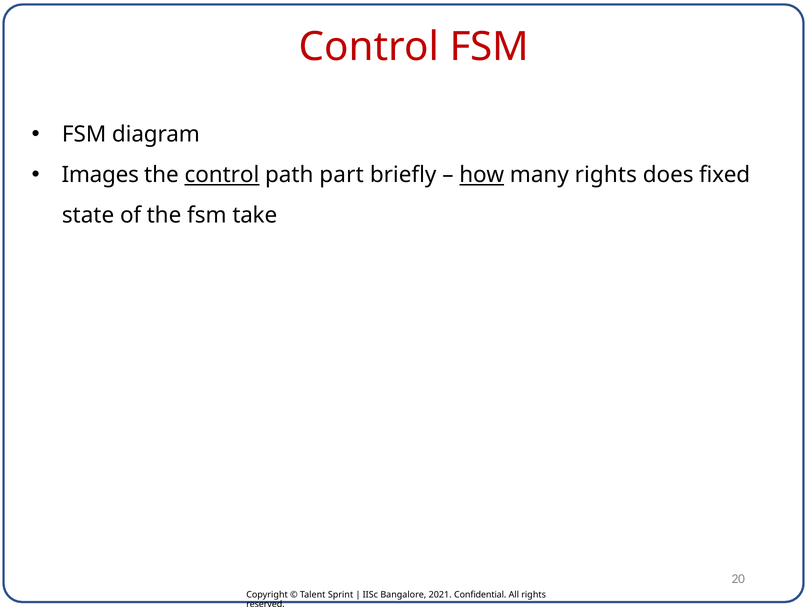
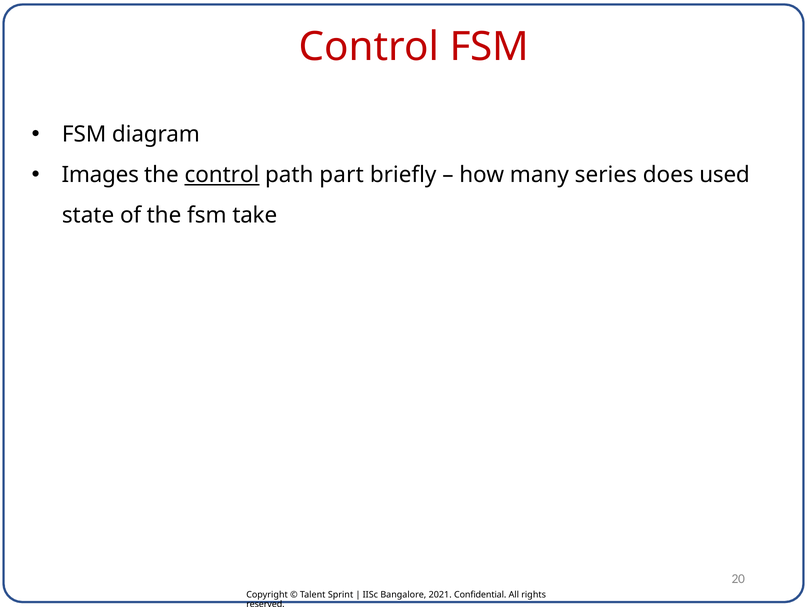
how underline: present -> none
many rights: rights -> series
fixed: fixed -> used
